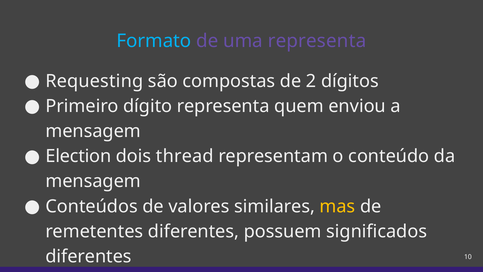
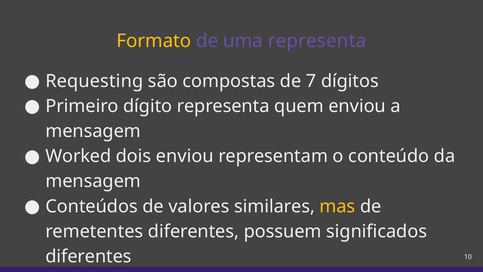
Formato colour: light blue -> yellow
2: 2 -> 7
Election: Election -> Worked
dois thread: thread -> enviou
